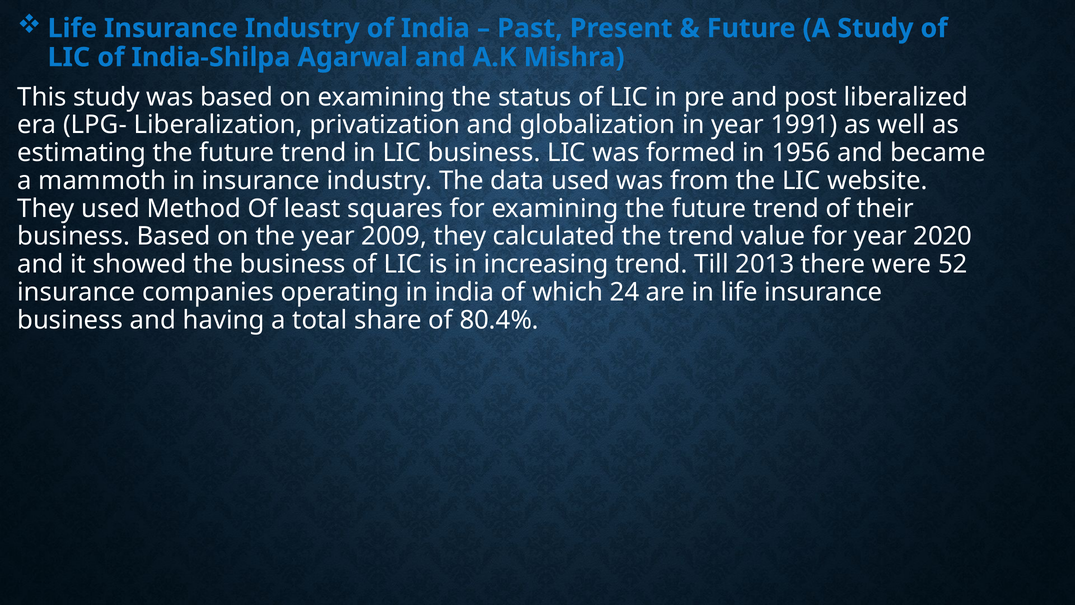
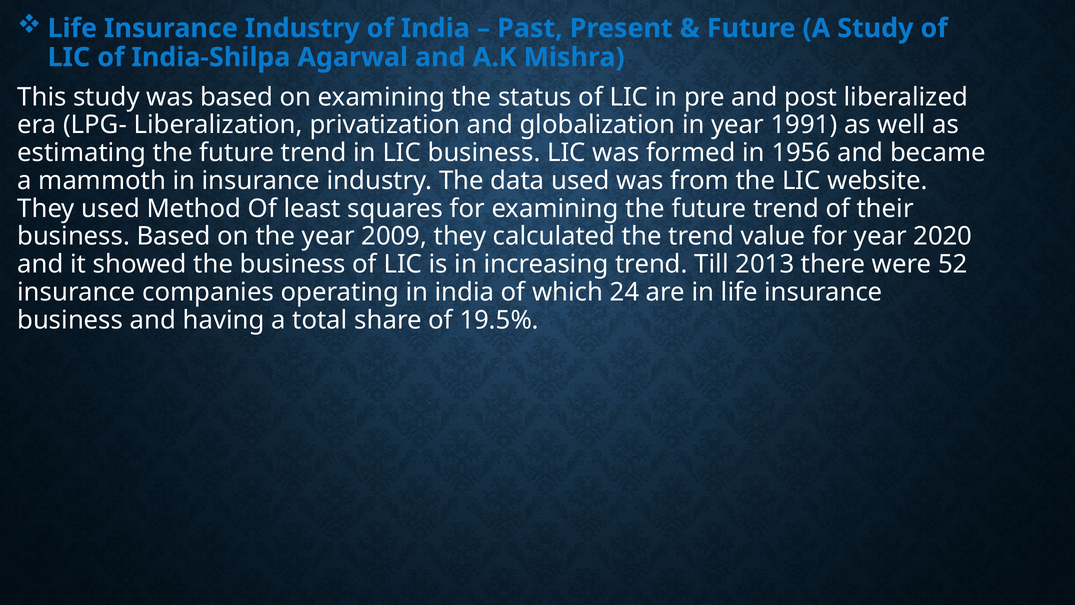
80.4%: 80.4% -> 19.5%
